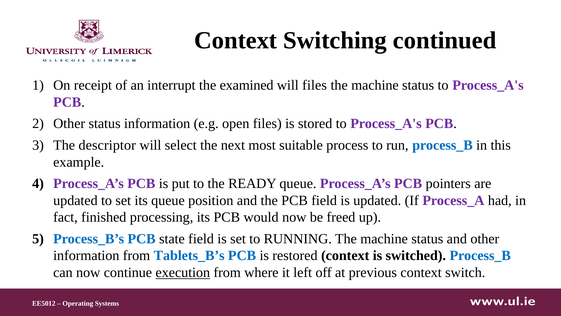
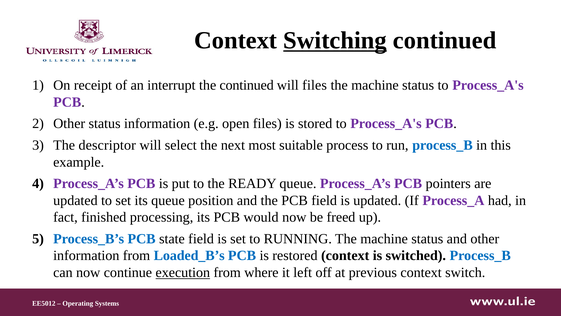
Switching underline: none -> present
the examined: examined -> continued
Tablets_B’s: Tablets_B’s -> Loaded_B’s
